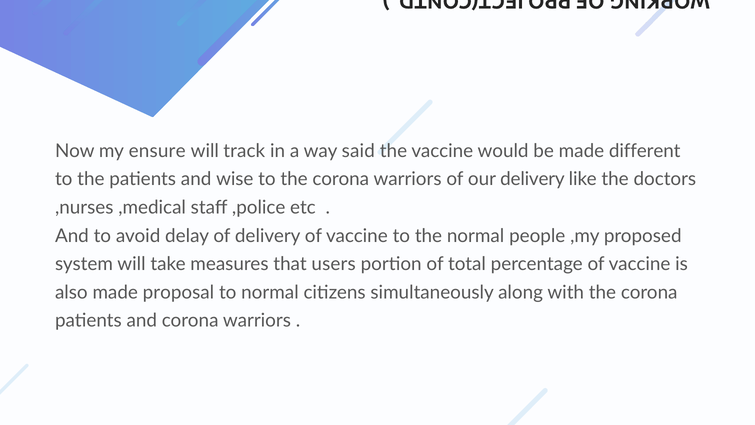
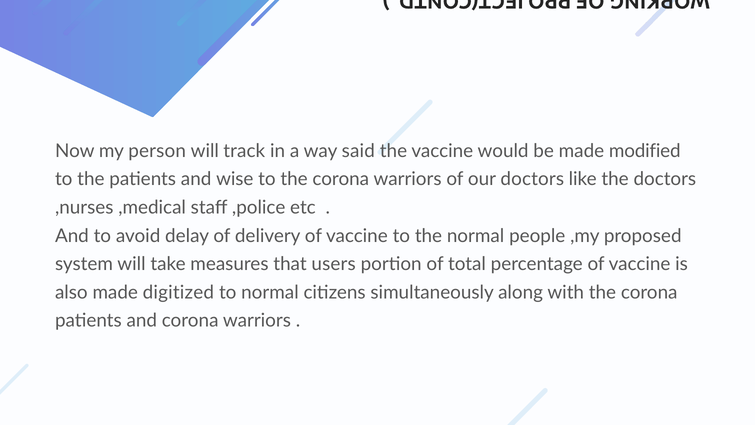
ensure: ensure -> person
different: different -> modified
our delivery: delivery -> doctors
proposal: proposal -> digitized
